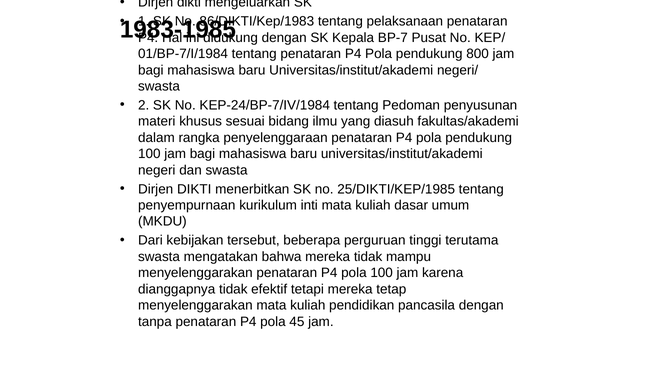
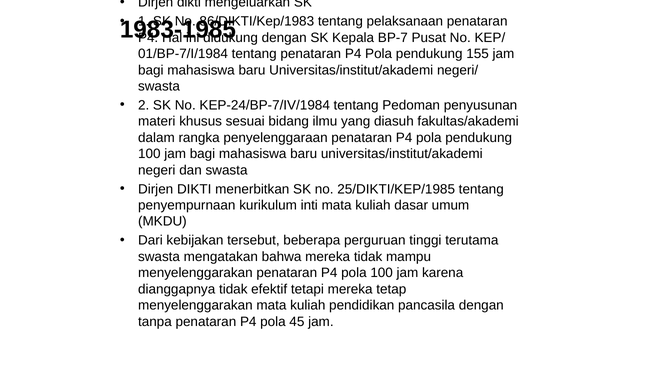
800: 800 -> 155
